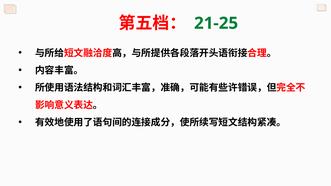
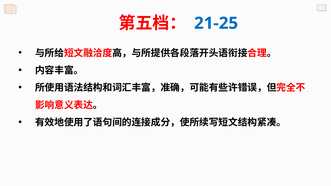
21-25 colour: green -> blue
